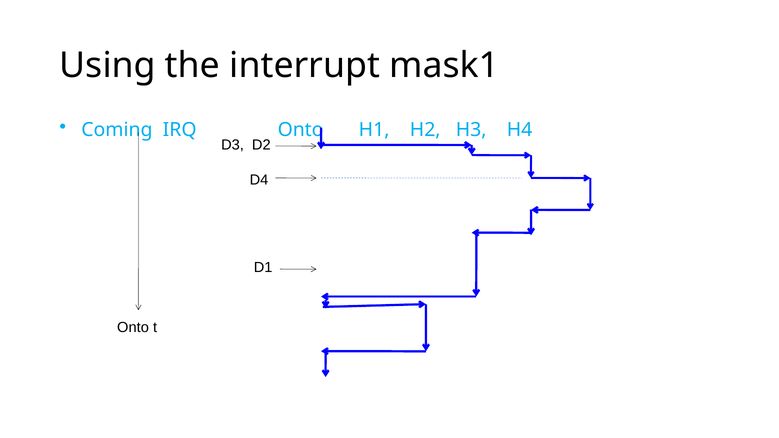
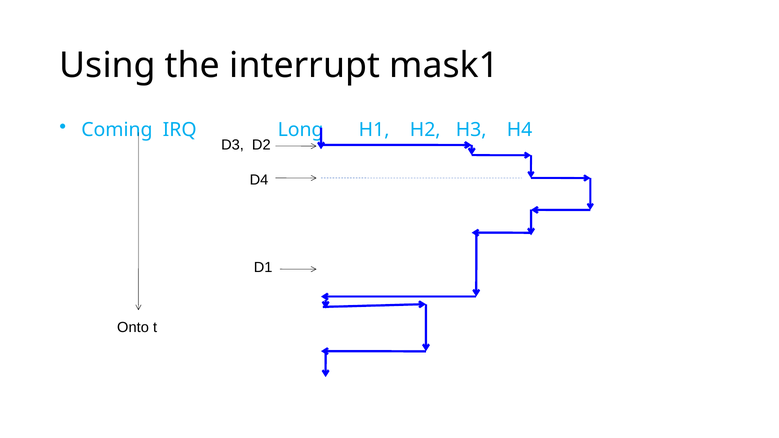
IRQ Onto: Onto -> Long
